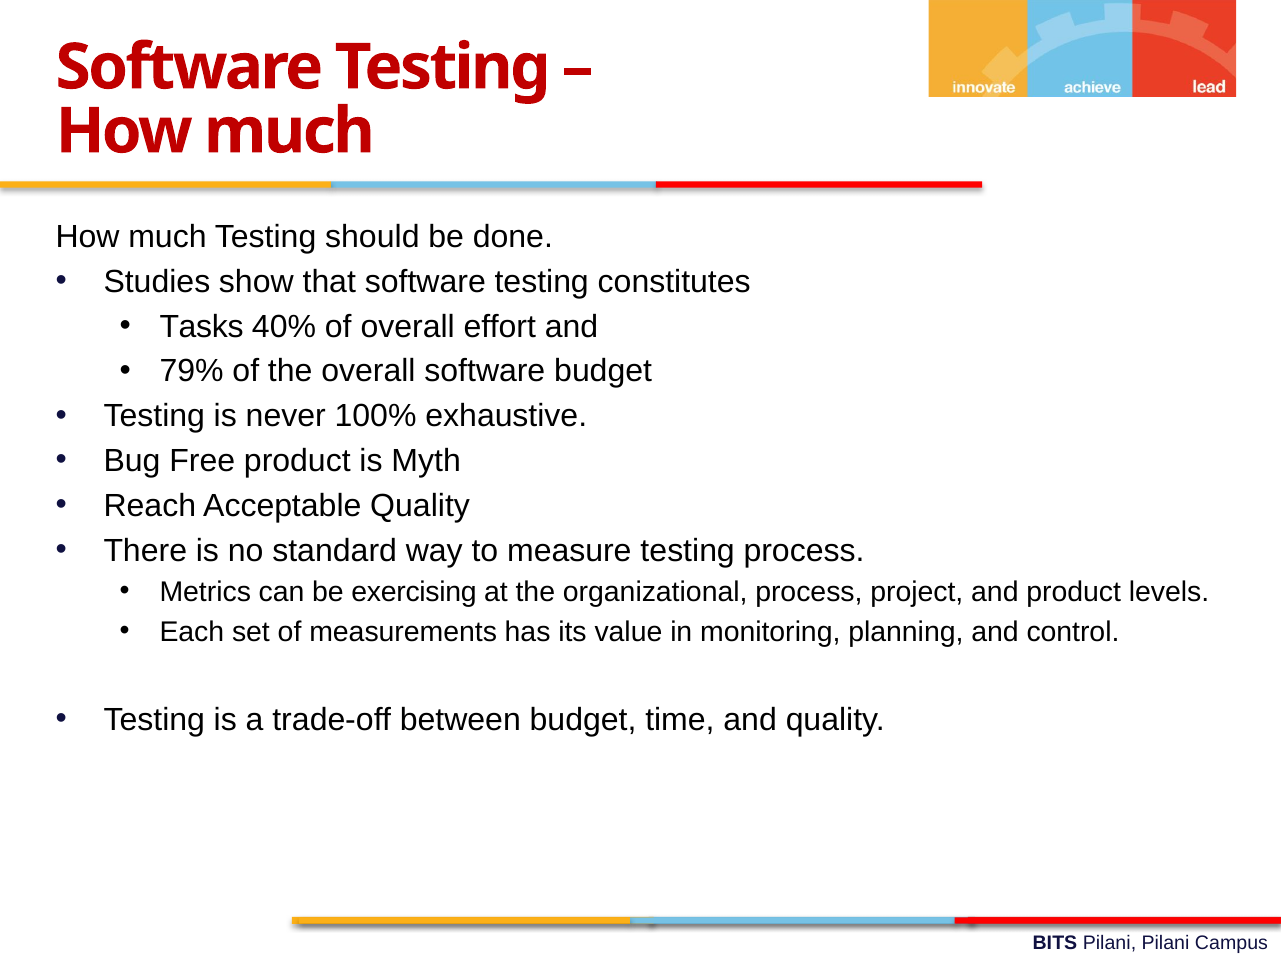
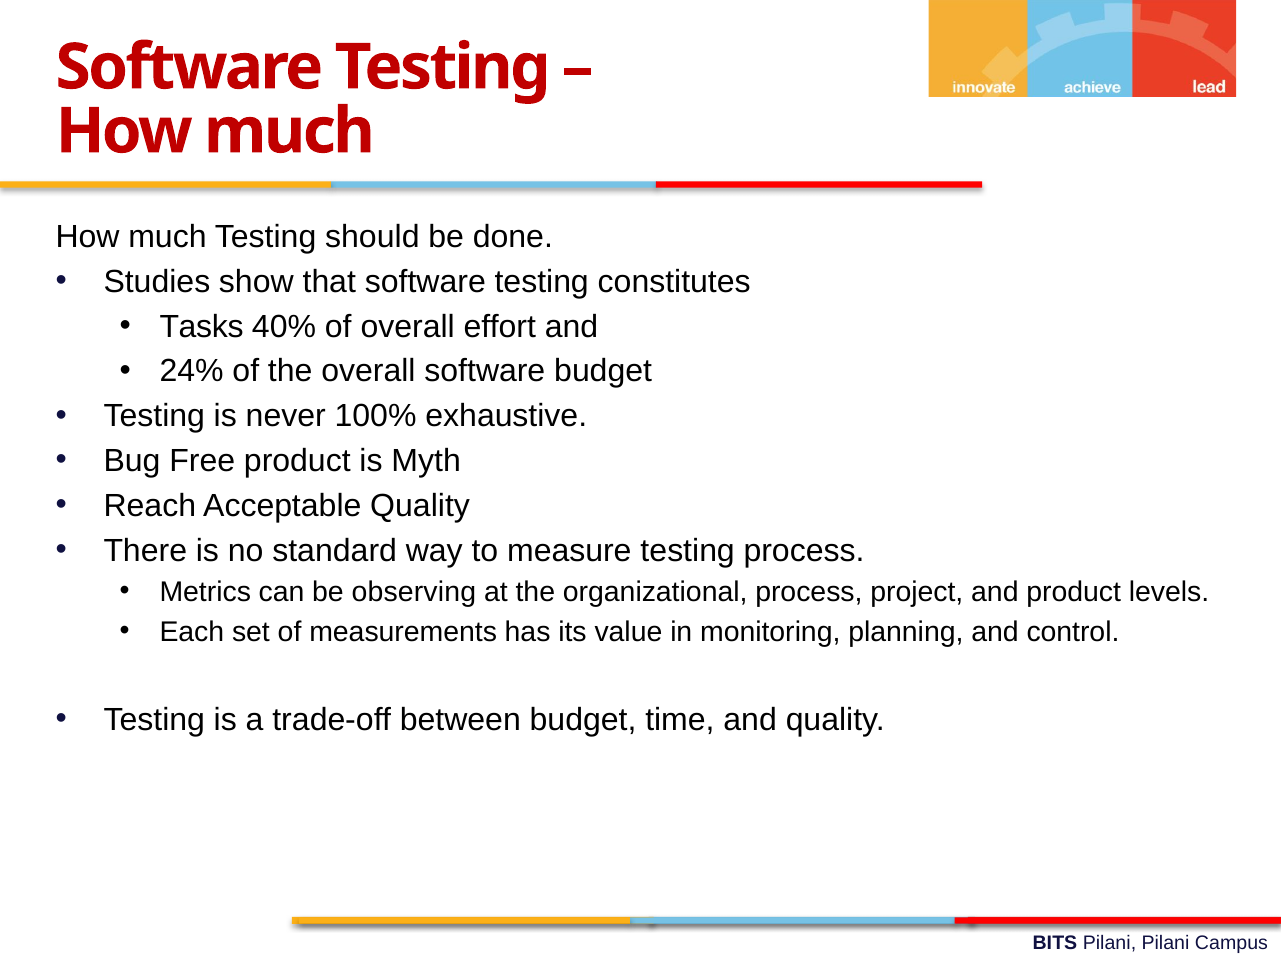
79%: 79% -> 24%
exercising: exercising -> observing
